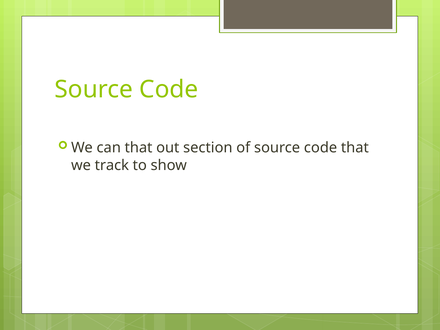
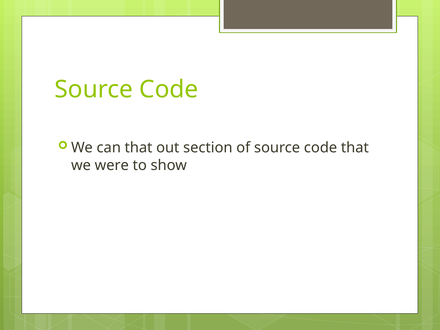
track: track -> were
